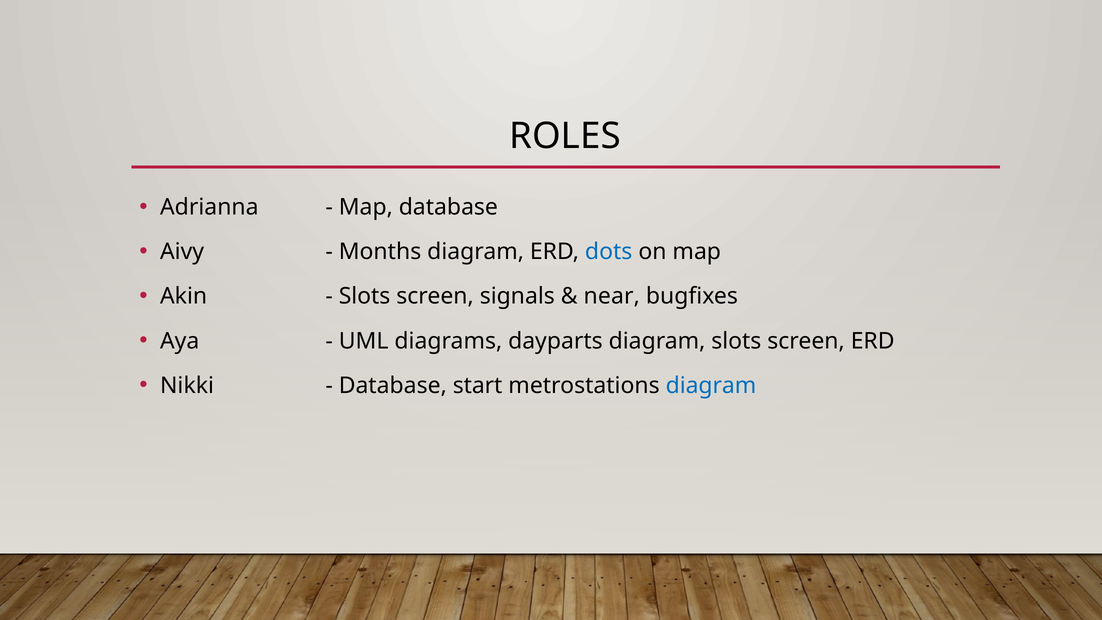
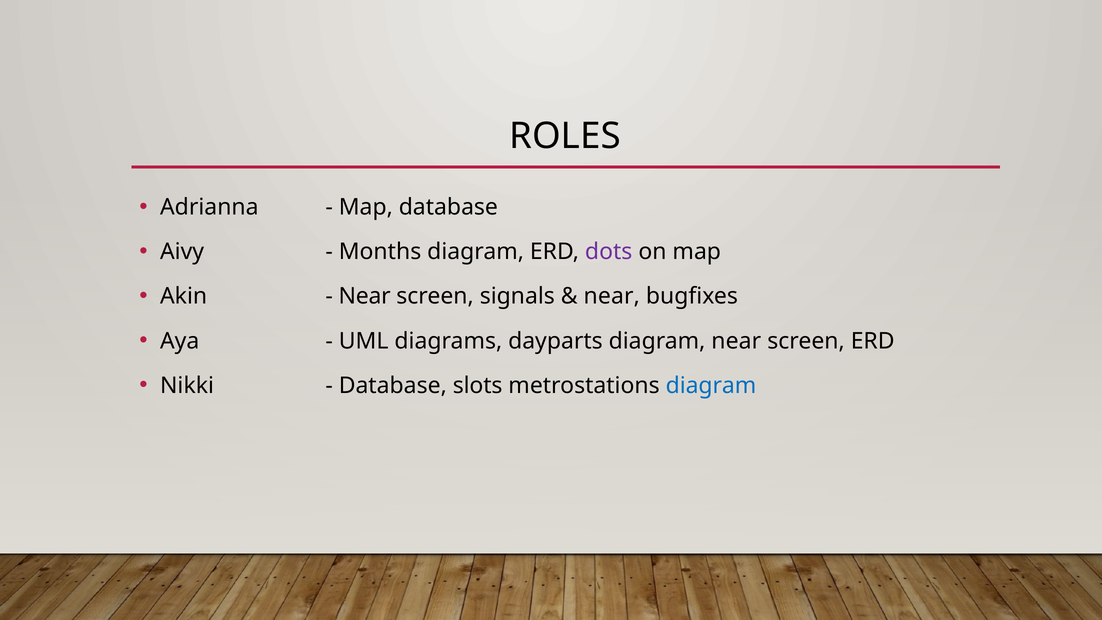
dots colour: blue -> purple
Slots at (365, 296): Slots -> Near
diagram slots: slots -> near
start: start -> slots
